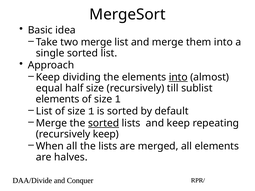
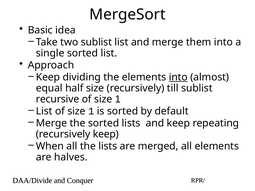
two merge: merge -> sublist
elements at (58, 99): elements -> recursive
sorted at (104, 123) underline: present -> none
